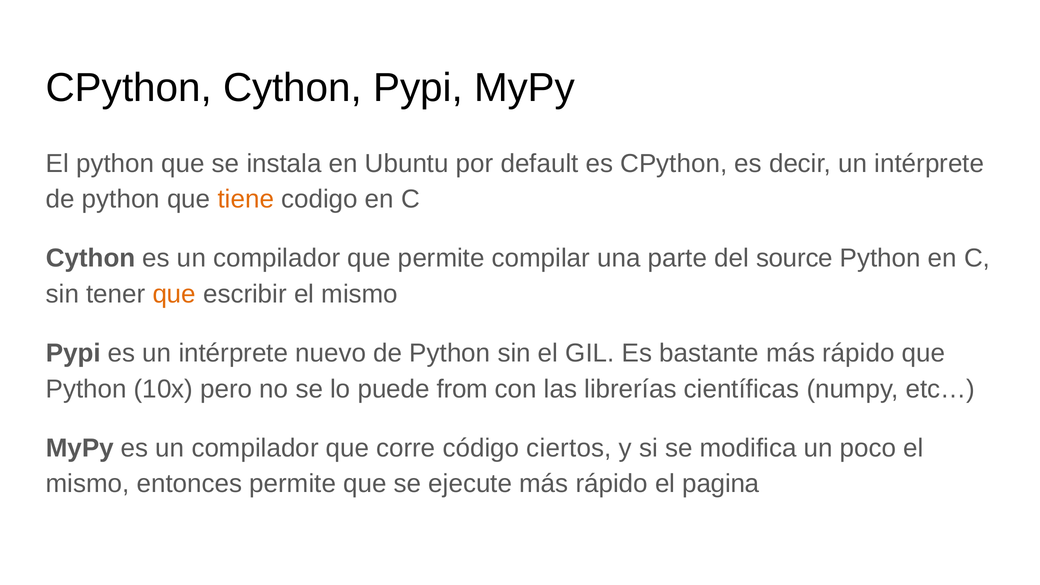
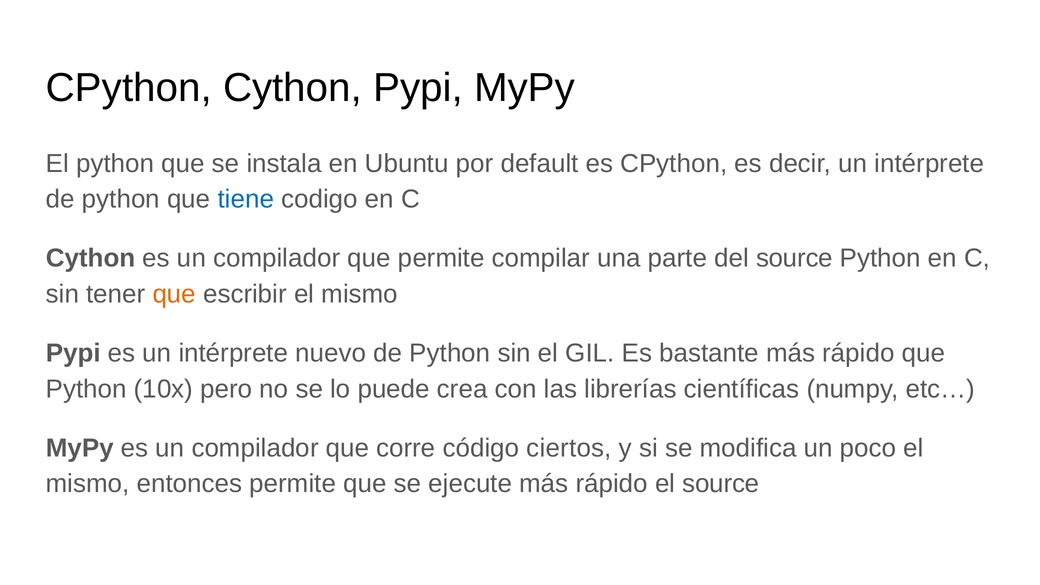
tiene colour: orange -> blue
from: from -> crea
el pagina: pagina -> source
